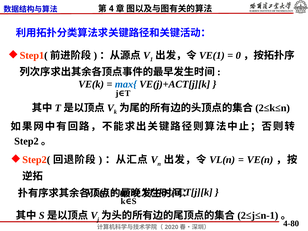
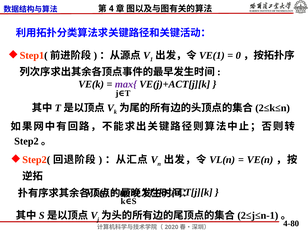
max{ colour: blue -> purple
